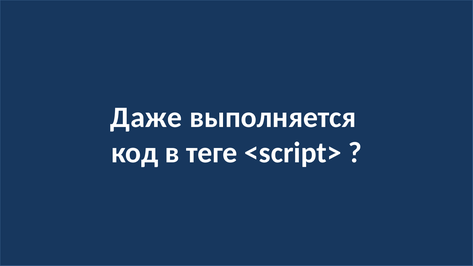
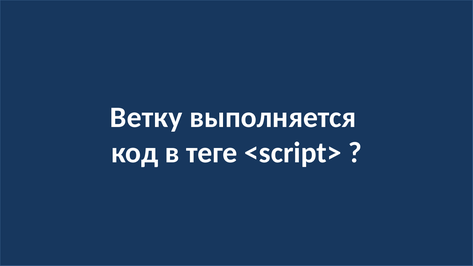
Даже: Даже -> Ветку
